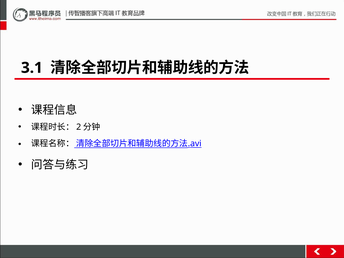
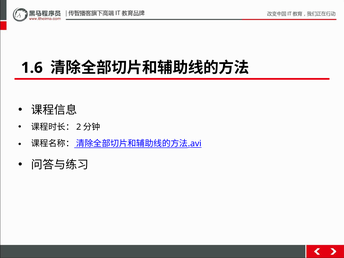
3.1: 3.1 -> 1.6
